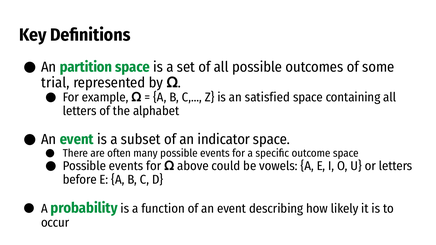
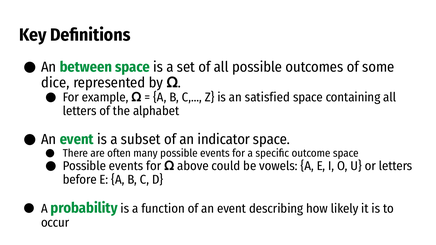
partition: partition -> between
trial: trial -> dice
